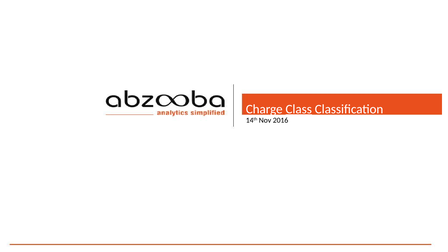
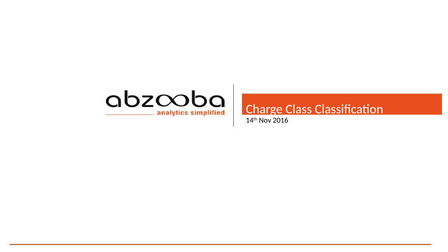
Class underline: present -> none
